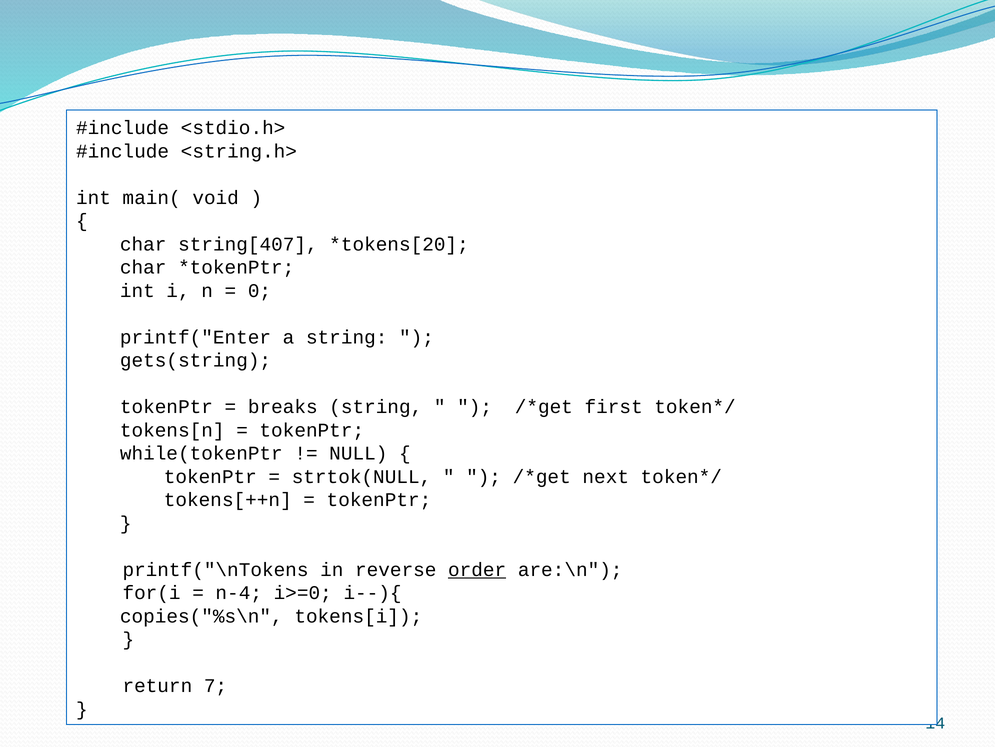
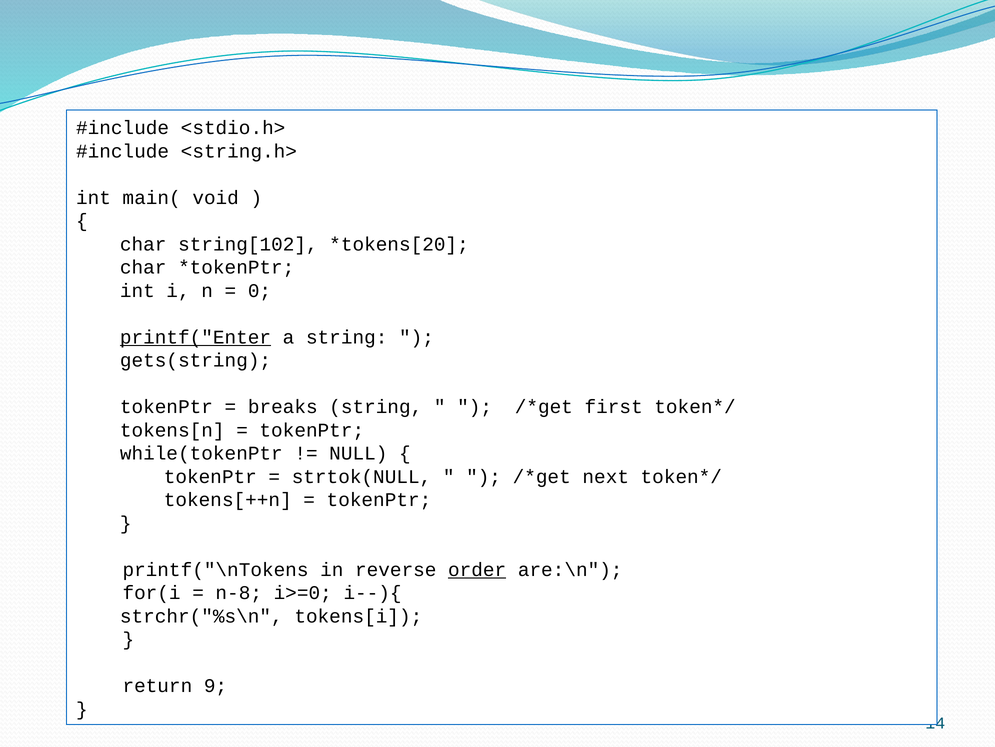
string[407: string[407 -> string[102
printf("Enter underline: none -> present
n-4: n-4 -> n-8
copies("%s\n: copies("%s\n -> strchr("%s\n
7: 7 -> 9
